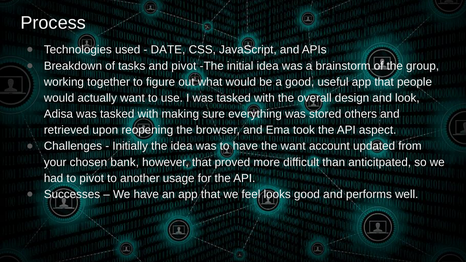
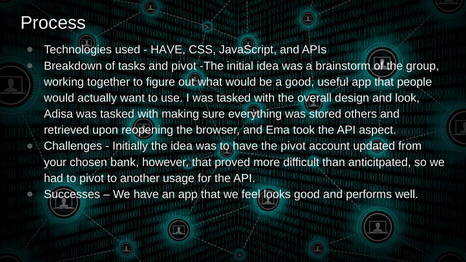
DATE at (168, 50): DATE -> HAVE
the want: want -> pivot
